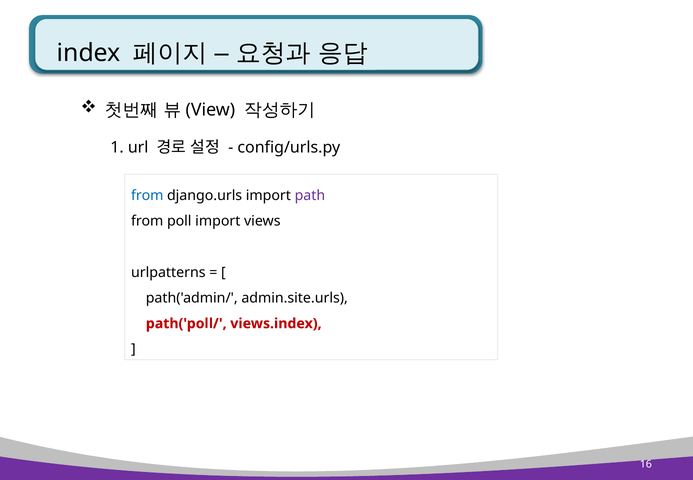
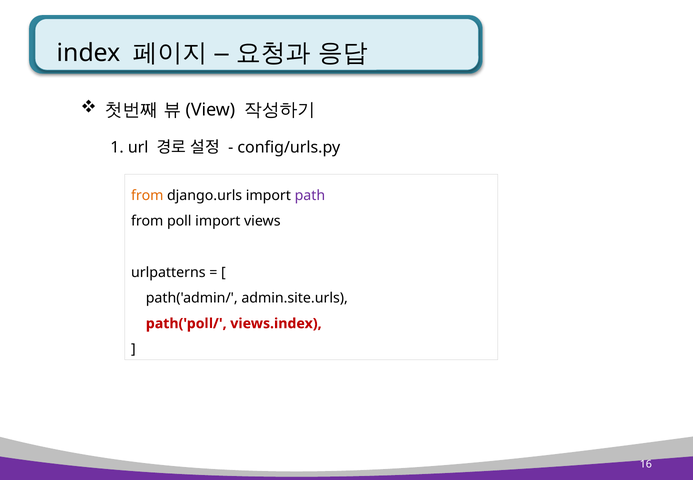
from at (147, 196) colour: blue -> orange
